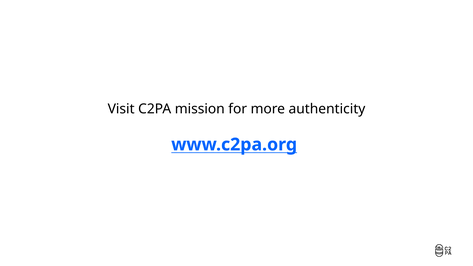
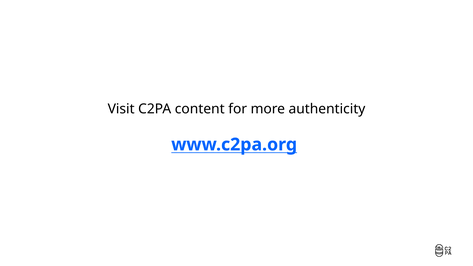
mission: mission -> content
